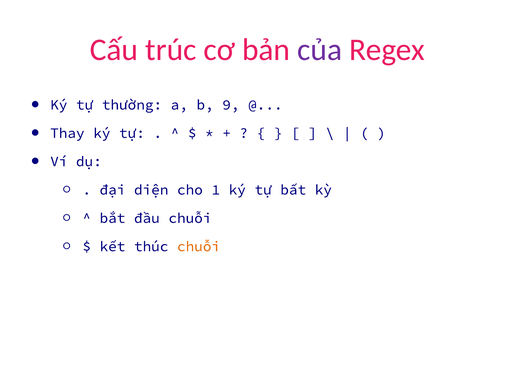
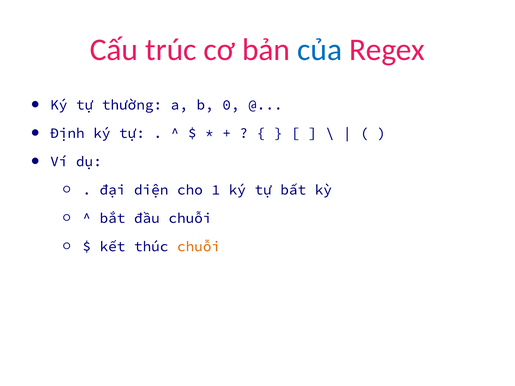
của colour: purple -> blue
9: 9 -> 0
Thay: Thay -> Định
